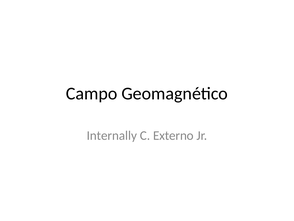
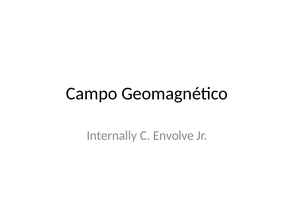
Externo: Externo -> Envolve
